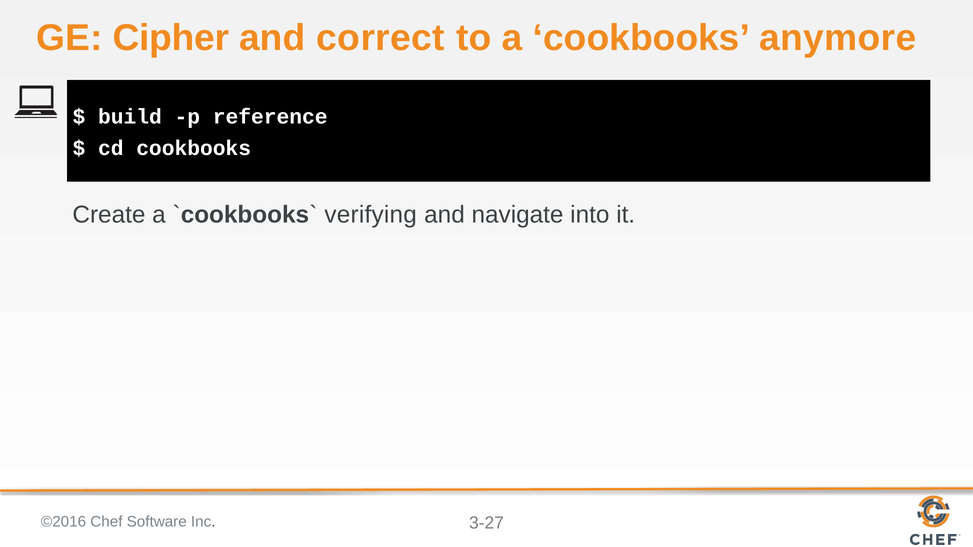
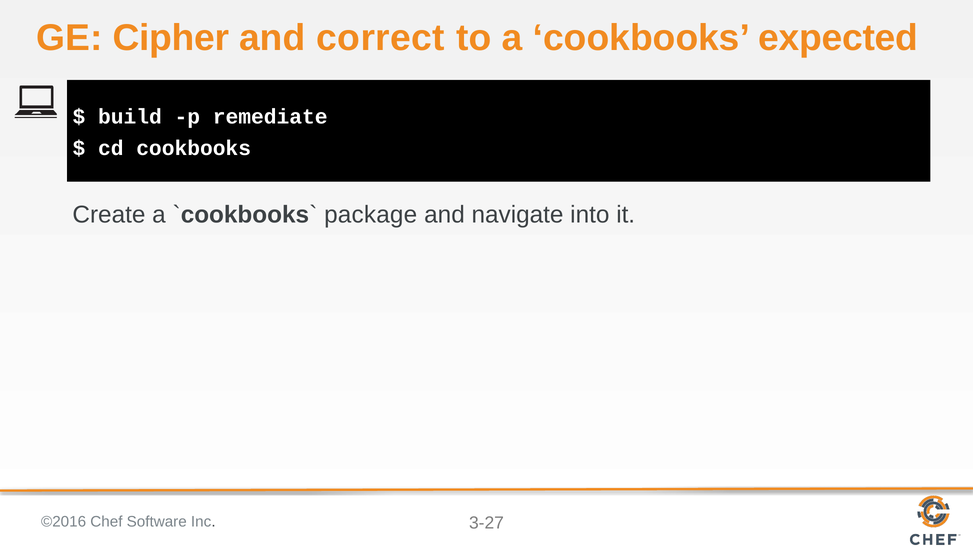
anymore: anymore -> expected
reference: reference -> remediate
verifying: verifying -> package
